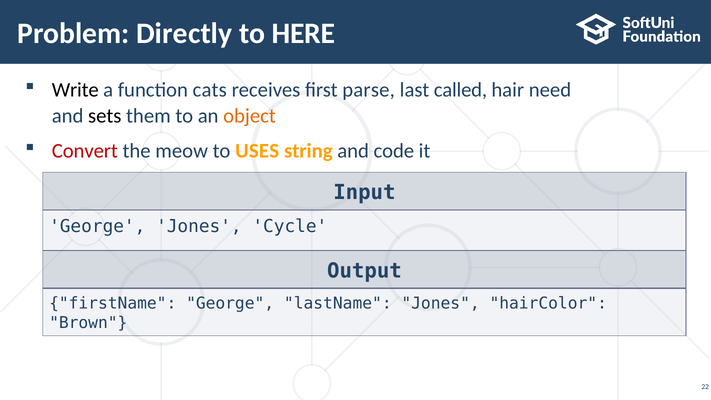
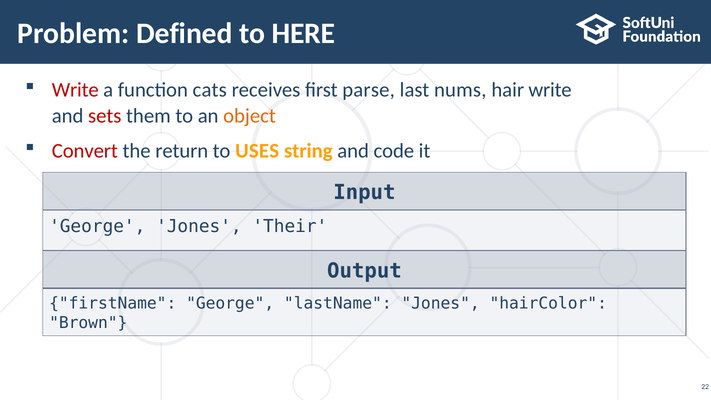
Directly: Directly -> Defined
Write at (75, 90) colour: black -> red
called: called -> nums
hair need: need -> write
sets colour: black -> red
meow: meow -> return
Cycle: Cycle -> Their
